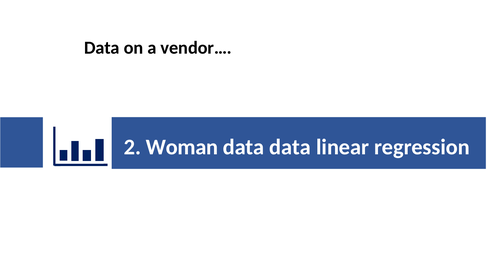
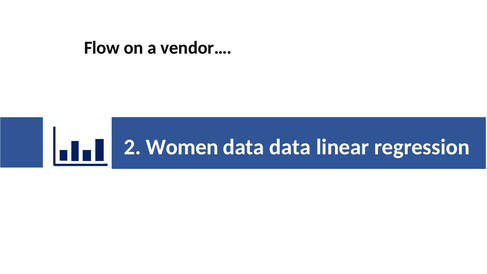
Data at (102, 48): Data -> Flow
Woman: Woman -> Women
